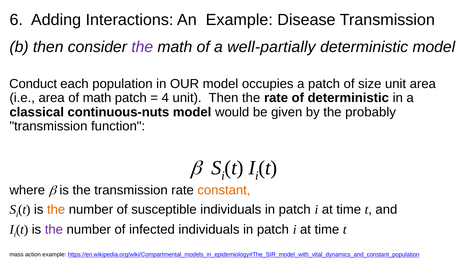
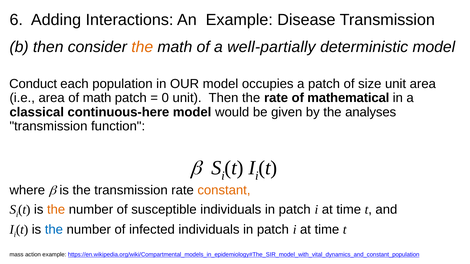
the at (142, 47) colour: purple -> orange
4: 4 -> 0
of deterministic: deterministic -> mathematical
continuous-nuts: continuous-nuts -> continuous-here
probably: probably -> analyses
the at (54, 230) colour: purple -> blue
